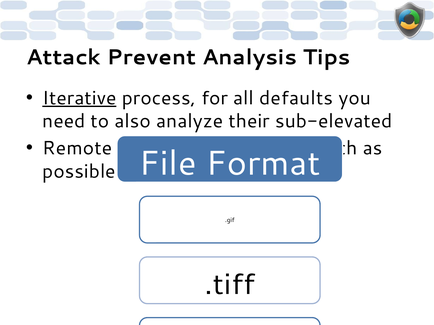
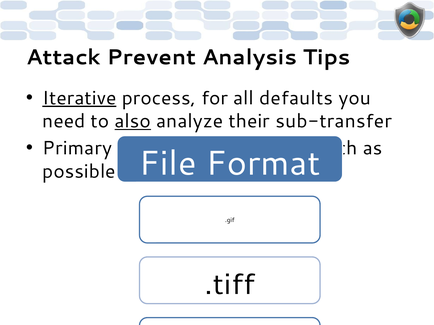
also underline: none -> present
sub-elevated: sub-elevated -> sub-transfer
Remote: Remote -> Primary
